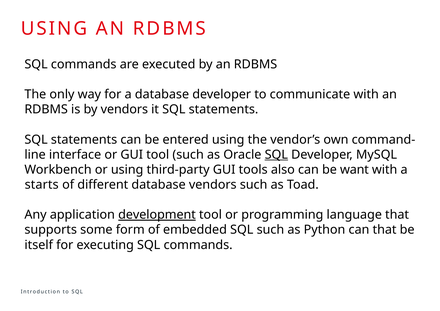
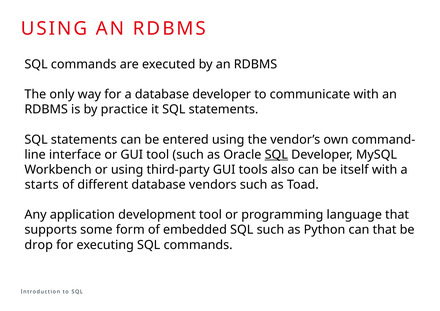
by vendors: vendors -> practice
want: want -> itself
development underline: present -> none
itself: itself -> drop
